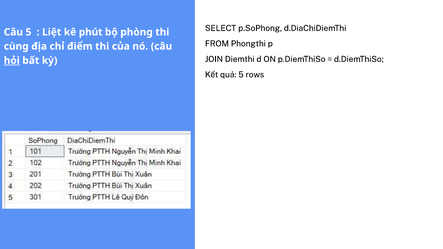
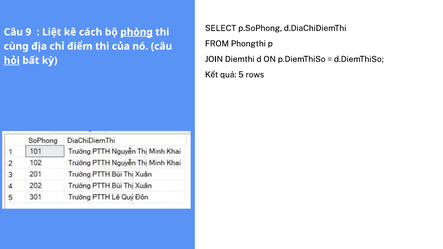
Câu 5: 5 -> 9
phút: phút -> cách
phòng underline: none -> present
